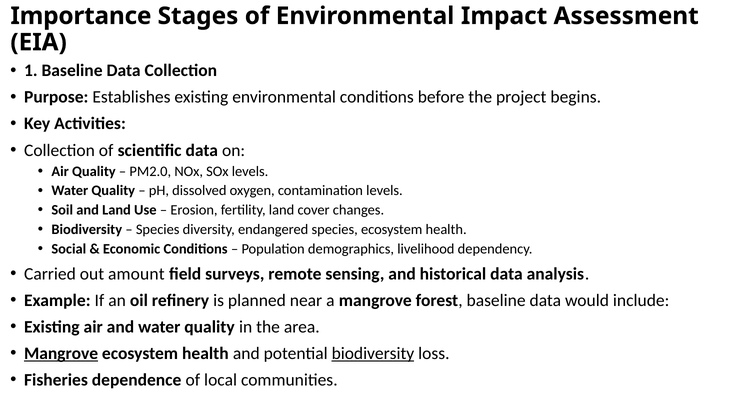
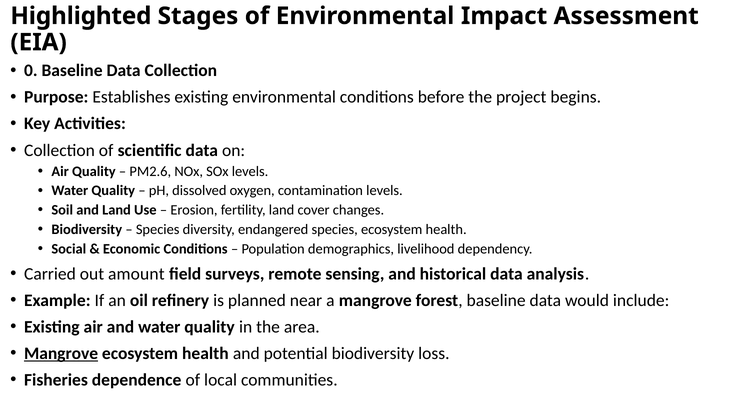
Importance: Importance -> Highlighted
1: 1 -> 0
PM2.0: PM2.0 -> PM2.6
biodiversity at (373, 354) underline: present -> none
